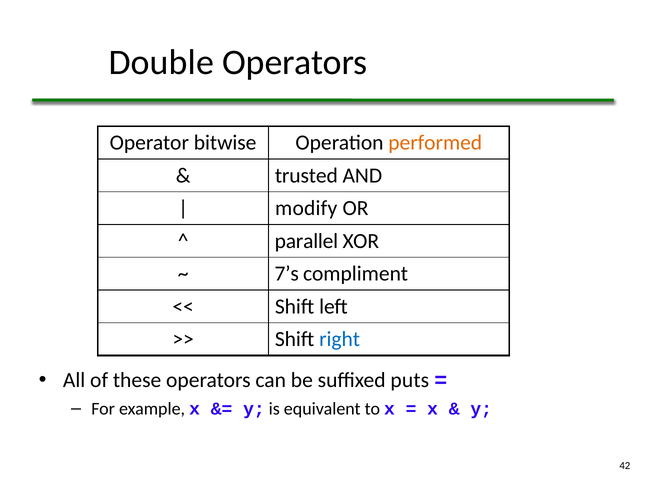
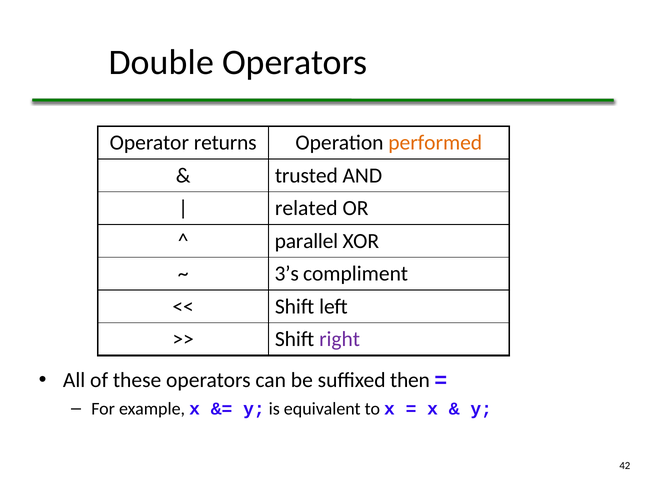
bitwise: bitwise -> returns
modify: modify -> related
7’s: 7’s -> 3’s
right colour: blue -> purple
puts: puts -> then
